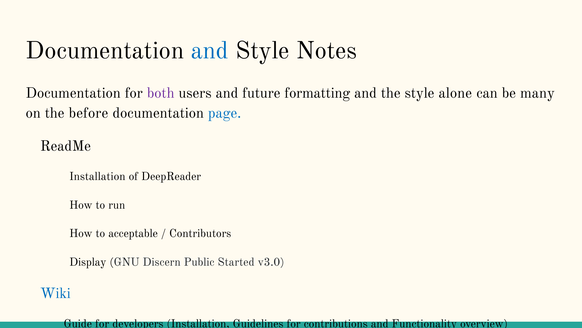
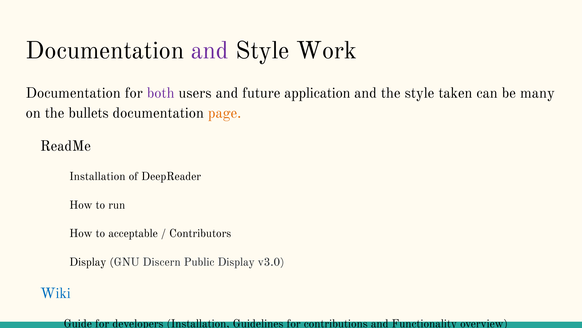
and at (210, 50) colour: blue -> purple
Notes: Notes -> Work
future formatting: formatting -> application
alone: alone -> taken
before: before -> bullets
page colour: blue -> orange
Public Started: Started -> Display
